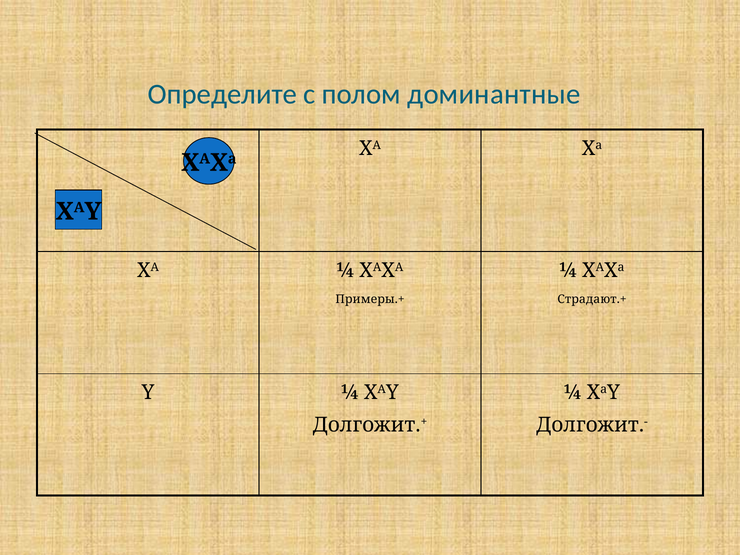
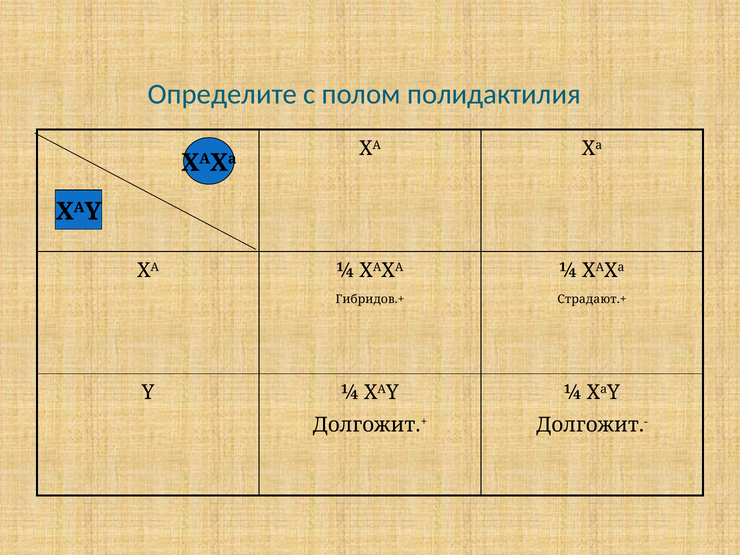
доминантные: доминантные -> полидактилия
Примеры.+: Примеры.+ -> Гибридов.+
